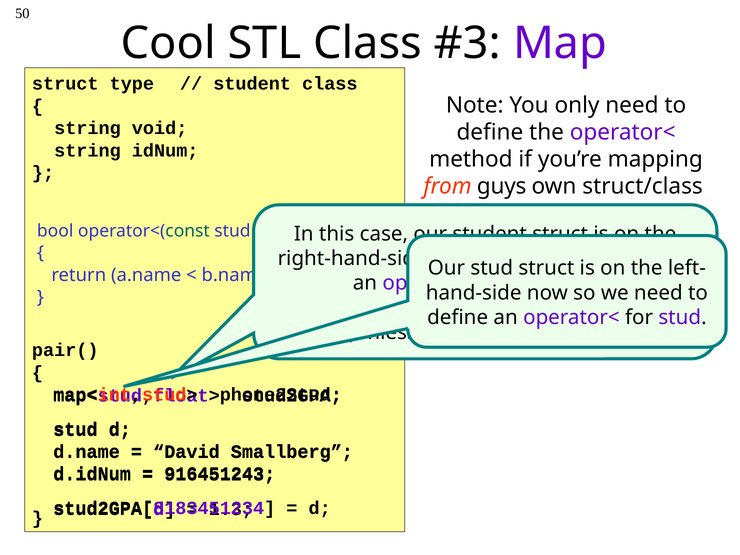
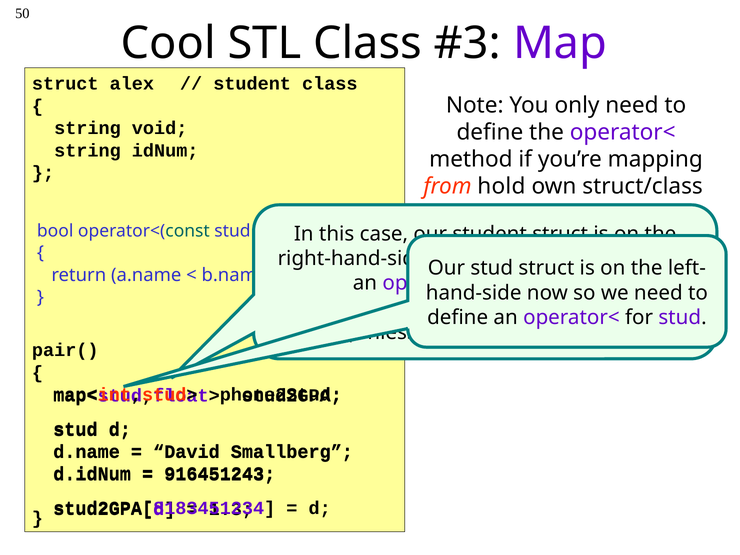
type: type -> alex
guys: guys -> hold
